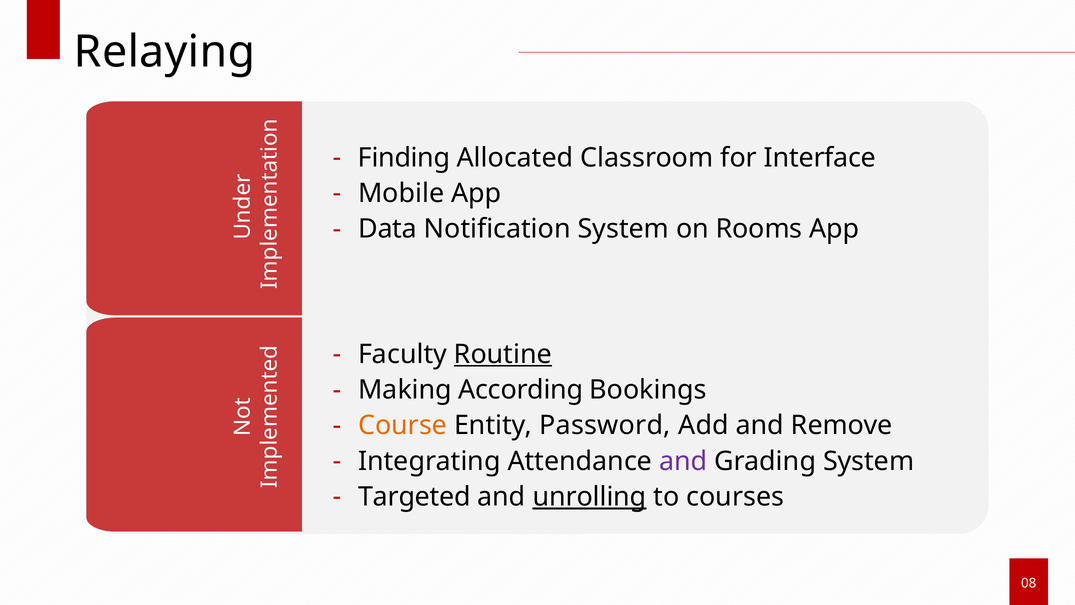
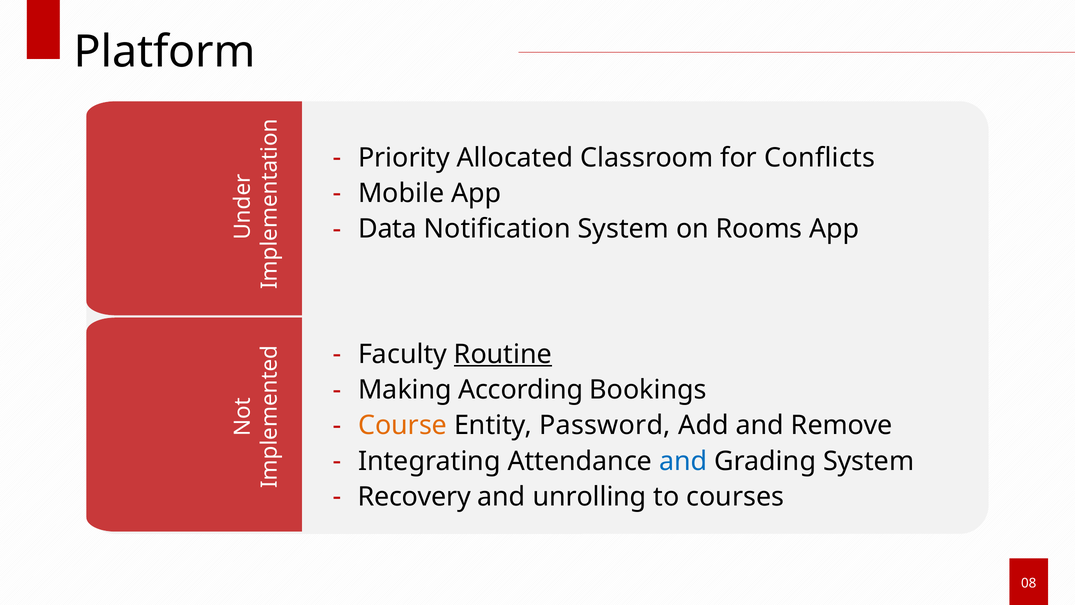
Relaying: Relaying -> Platform
Finding: Finding -> Priority
Interface: Interface -> Conflicts
and at (683, 461) colour: purple -> blue
Targeted: Targeted -> Recovery
unrolling underline: present -> none
